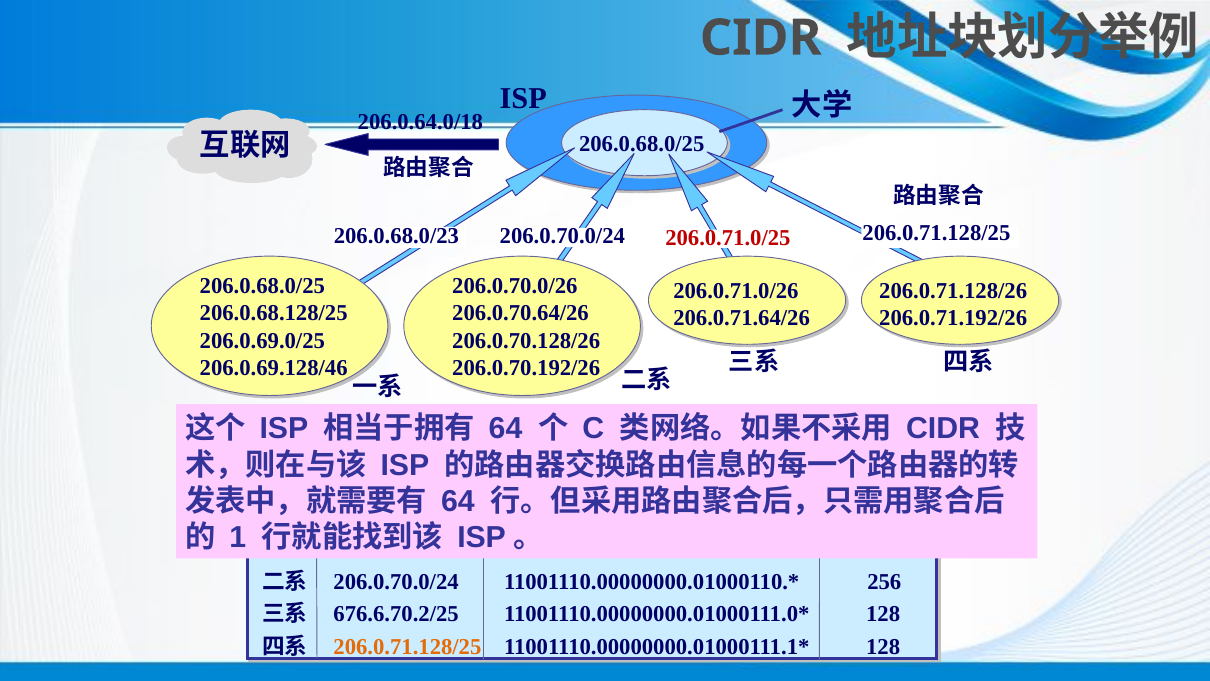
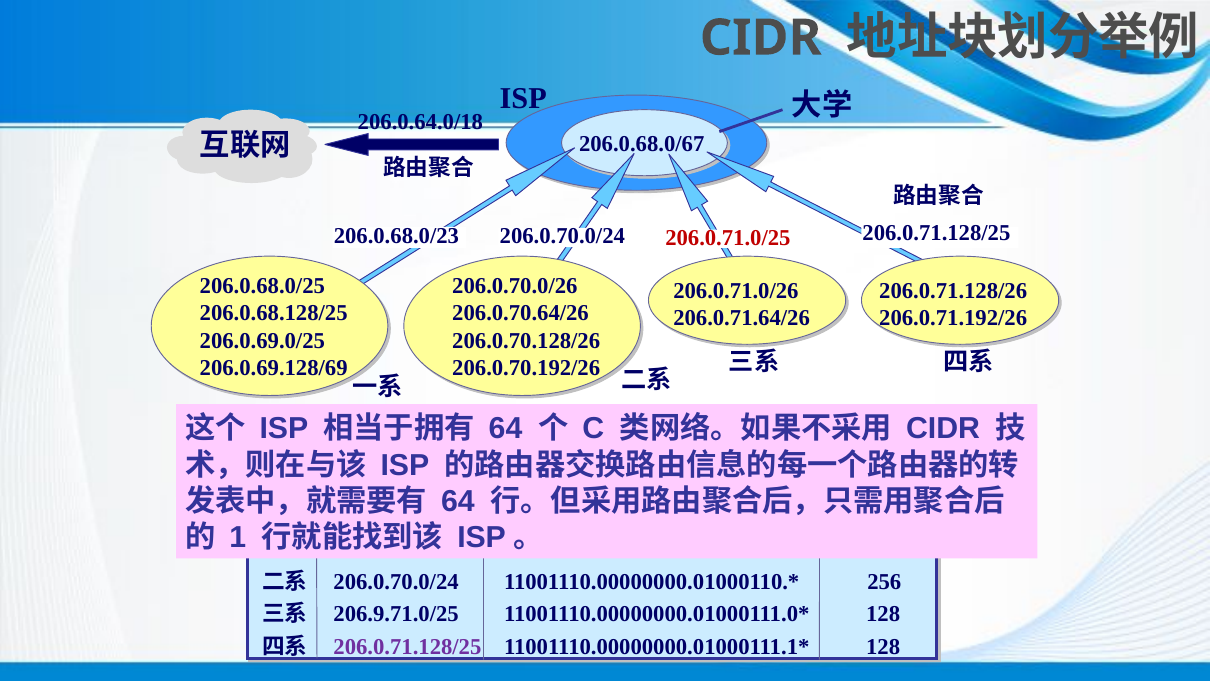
206.0.68.0/25 at (642, 144): 206.0.68.0/25 -> 206.0.68.0/67
206.0.69.128/46: 206.0.69.128/46 -> 206.0.69.128/69
676.6.70.2/25: 676.6.70.2/25 -> 206.9.71.0/25
206.0.71.128/25 at (407, 647) colour: orange -> purple
